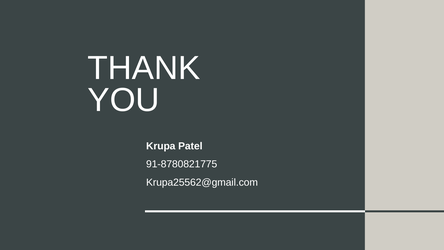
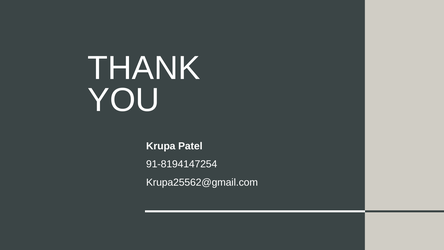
91-8780821775: 91-8780821775 -> 91-8194147254
